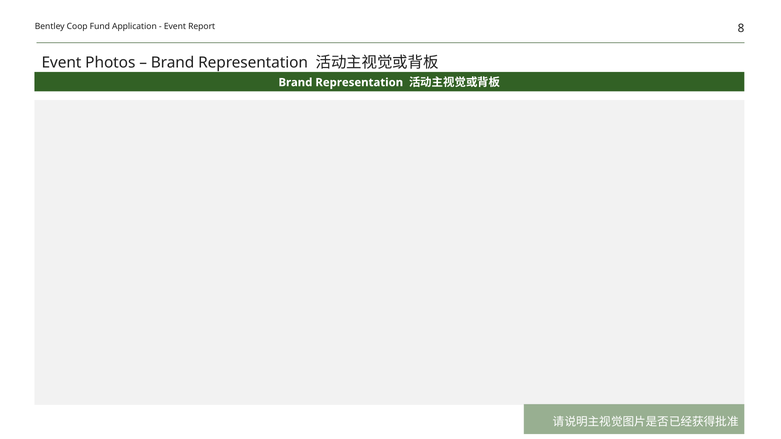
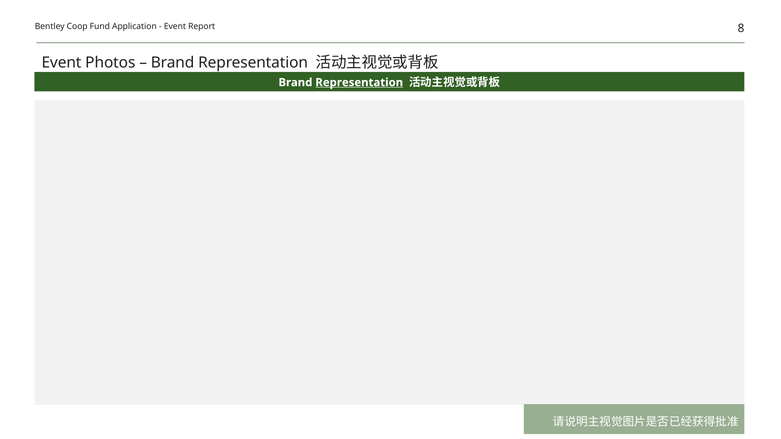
Representation at (359, 83) underline: none -> present
